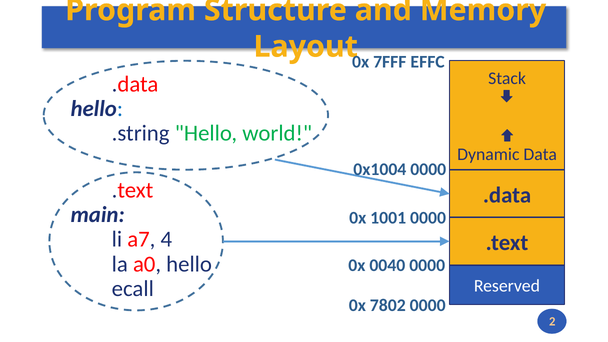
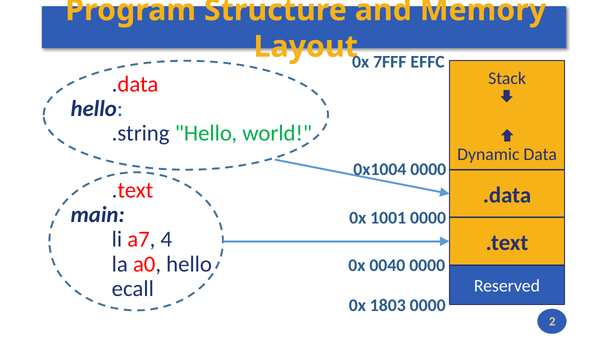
7802: 7802 -> 1803
